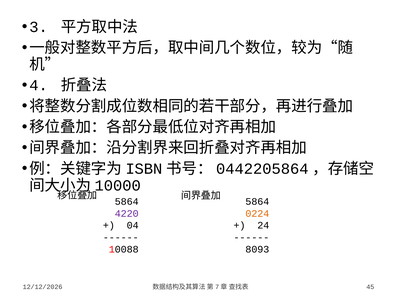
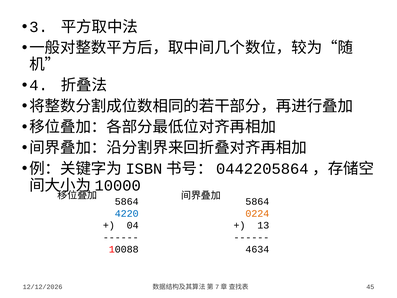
4220 colour: purple -> blue
24: 24 -> 13
8093: 8093 -> 4634
